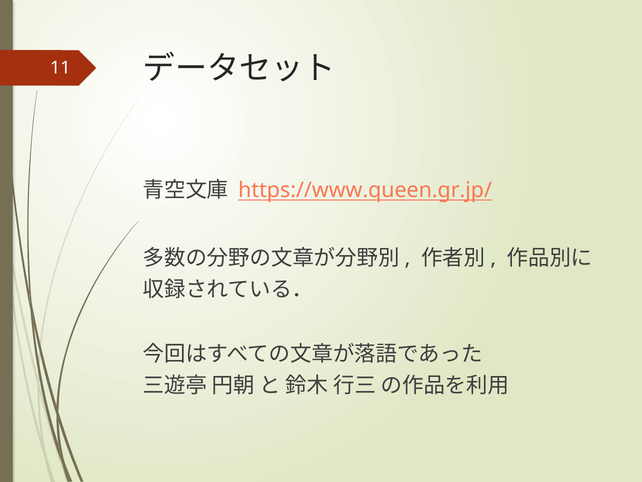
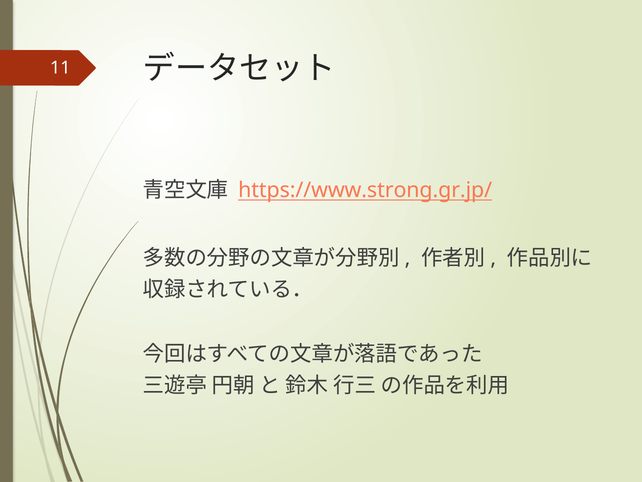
https://www.queen.gr.jp/: https://www.queen.gr.jp/ -> https://www.strong.gr.jp/
